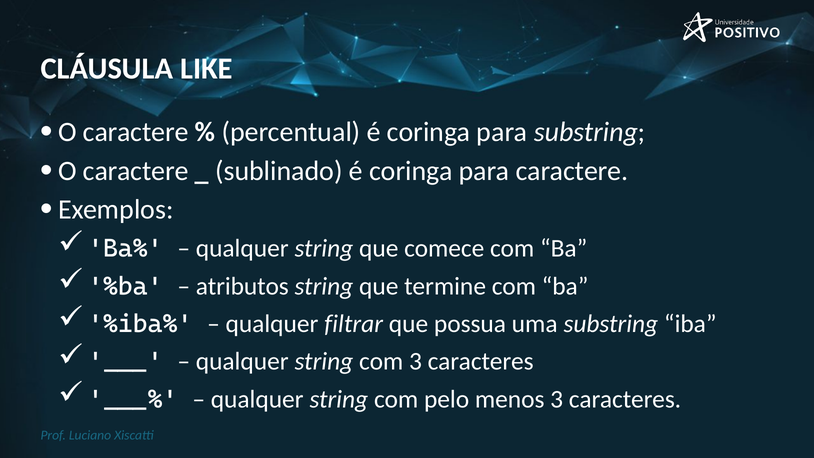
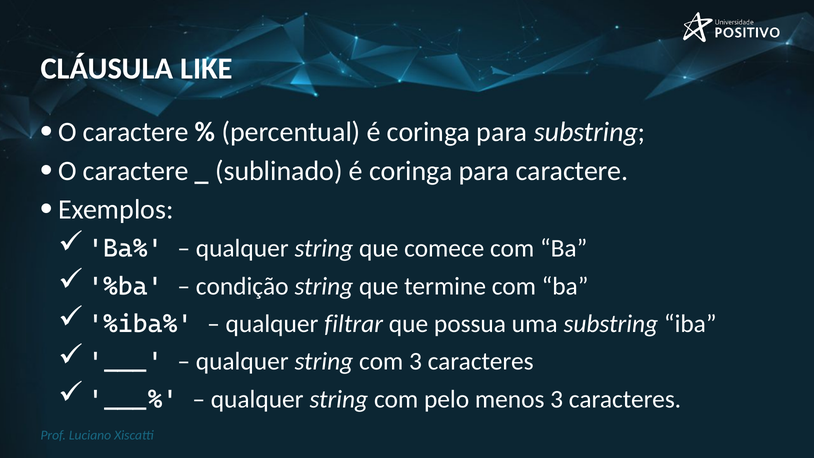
atributos: atributos -> condição
